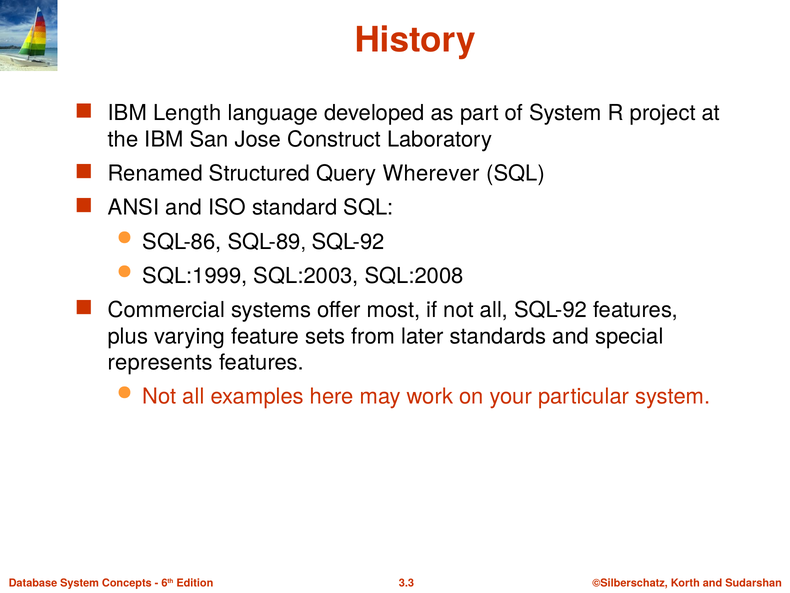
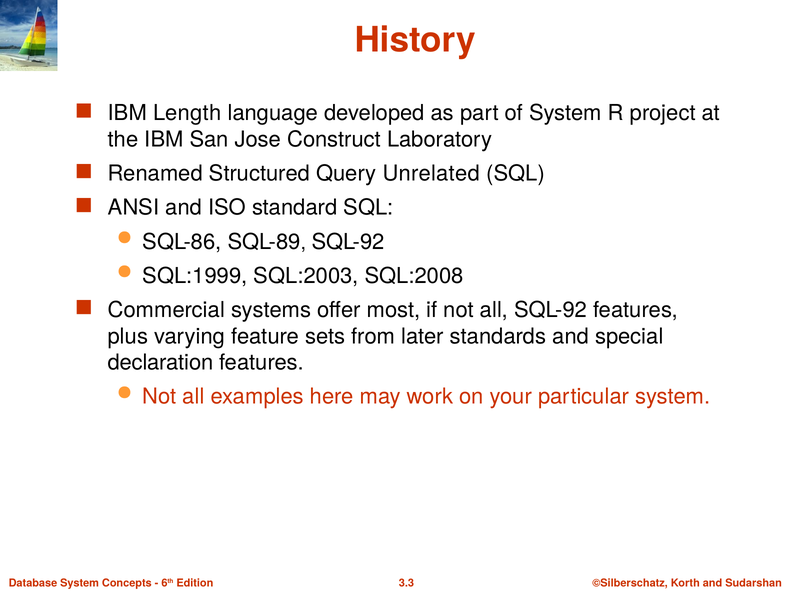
Wherever: Wherever -> Unrelated
represents: represents -> declaration
